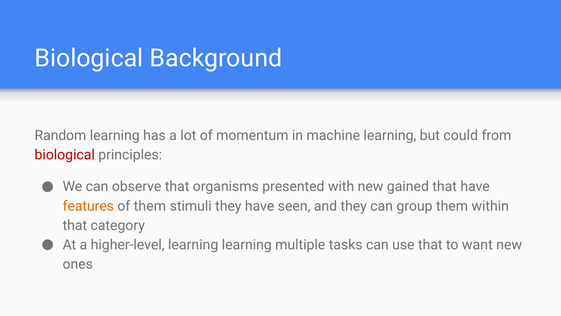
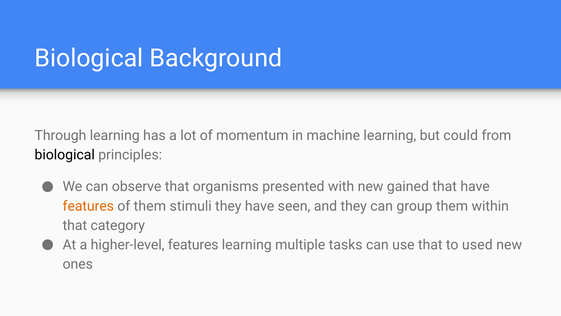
Random: Random -> Through
biological at (65, 155) colour: red -> black
higher-level learning: learning -> features
want: want -> used
